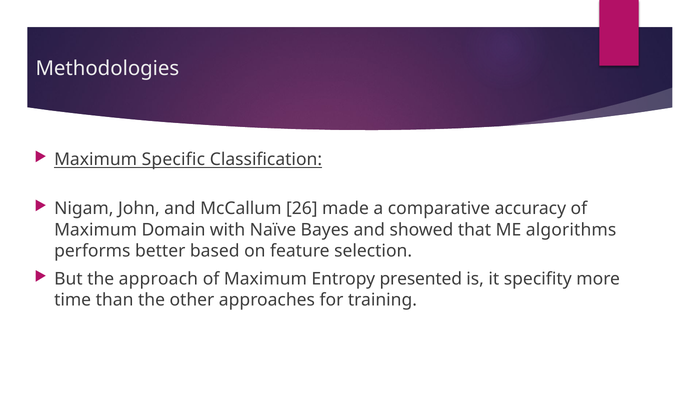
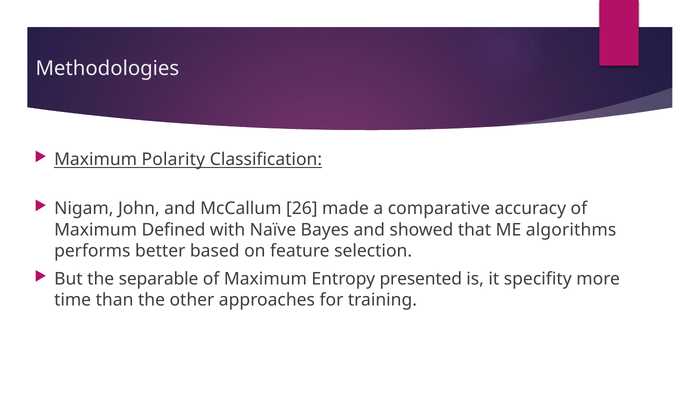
Specific: Specific -> Polarity
Domain: Domain -> Defined
approach: approach -> separable
